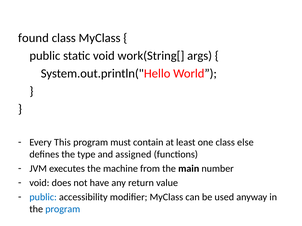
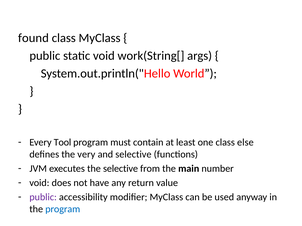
This: This -> Tool
type: type -> very
and assigned: assigned -> selective
the machine: machine -> selective
public at (43, 197) colour: blue -> purple
